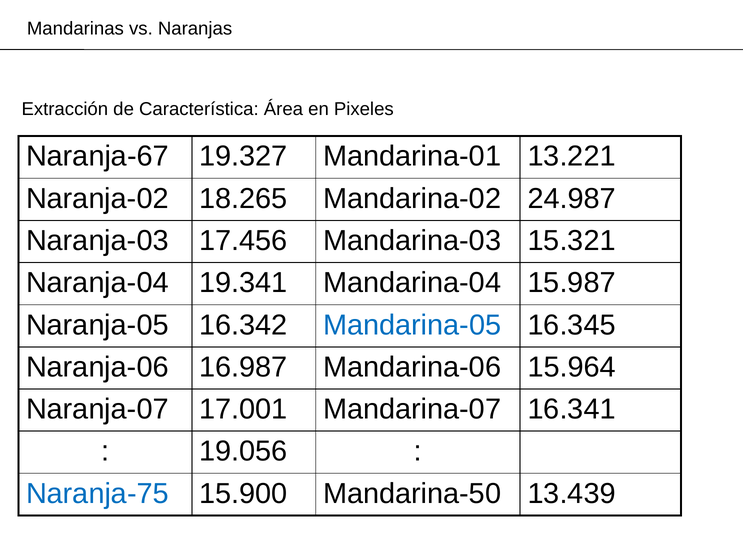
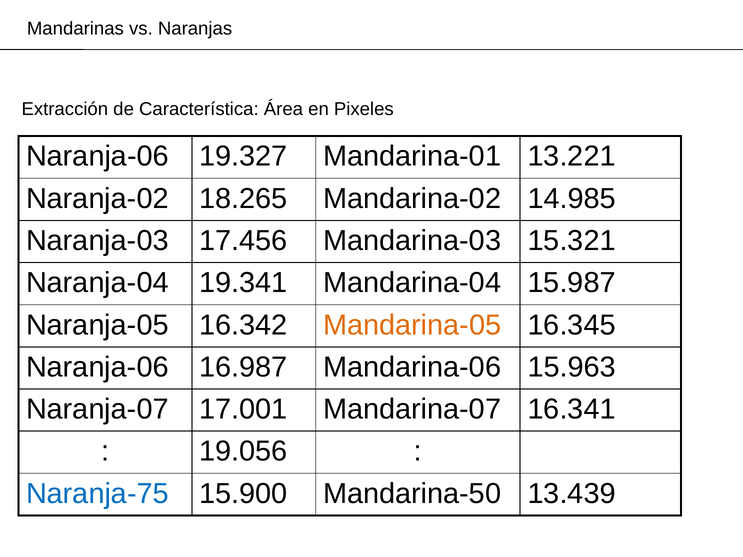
Naranja-67 at (97, 157): Naranja-67 -> Naranja-06
24.987: 24.987 -> 14.985
Mandarina-05 colour: blue -> orange
15.964: 15.964 -> 15.963
